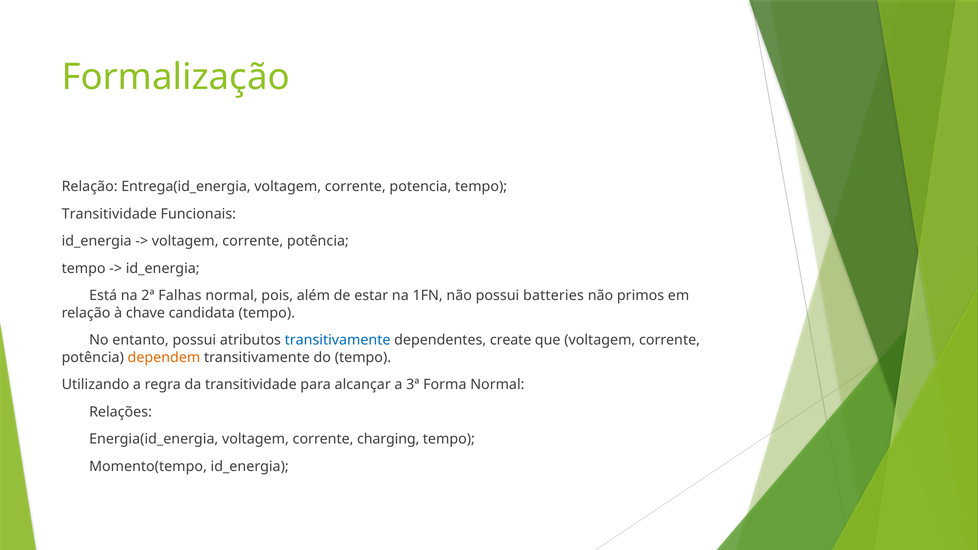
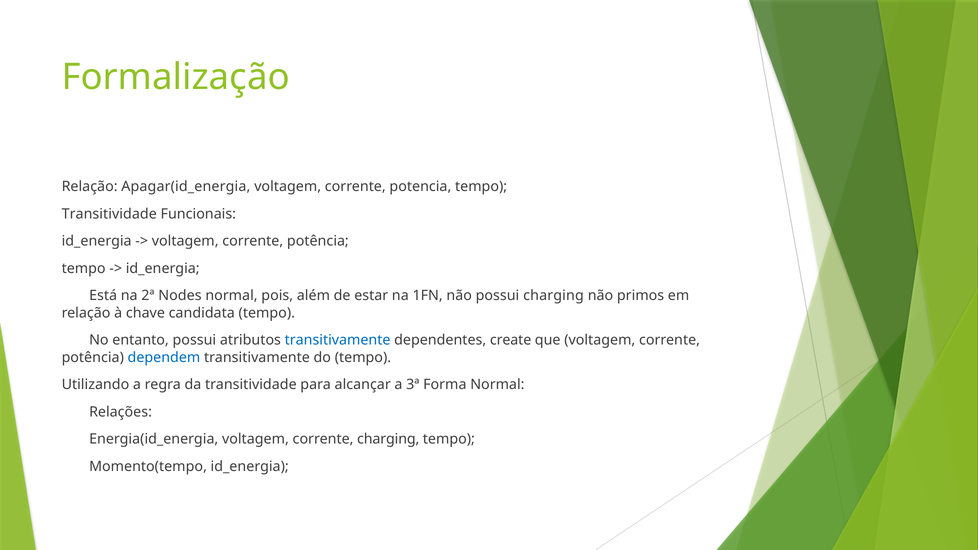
Entrega(id_energia: Entrega(id_energia -> Apagar(id_energia
Falhas: Falhas -> Nodes
possui batteries: batteries -> charging
dependem colour: orange -> blue
